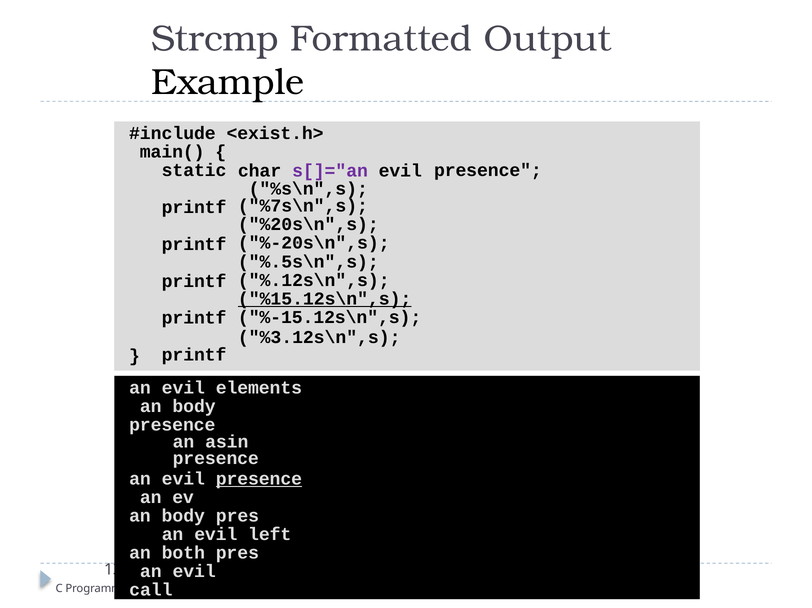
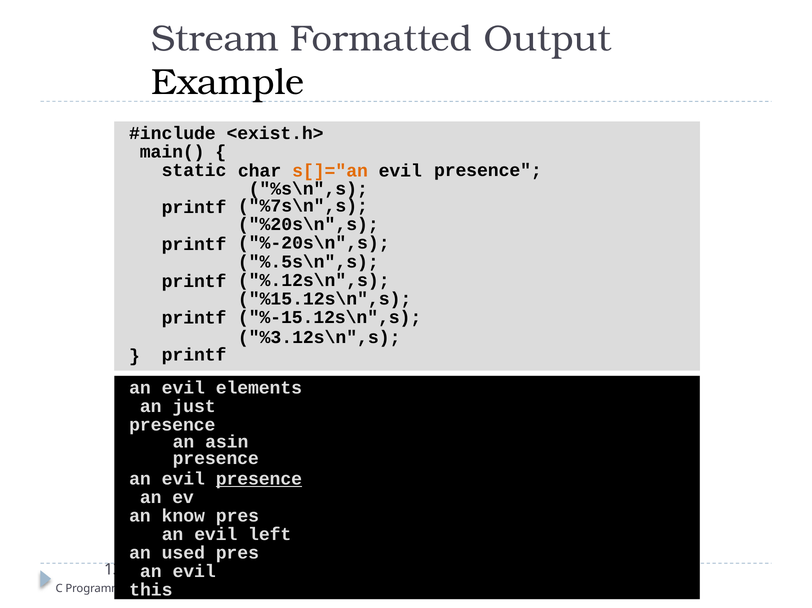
Strcmp: Strcmp -> Stream
s[]="an colour: purple -> orange
%15.12s\n",s underline: present -> none
body at (194, 406): body -> just
body at (183, 516): body -> know
both: both -> used
call: call -> this
